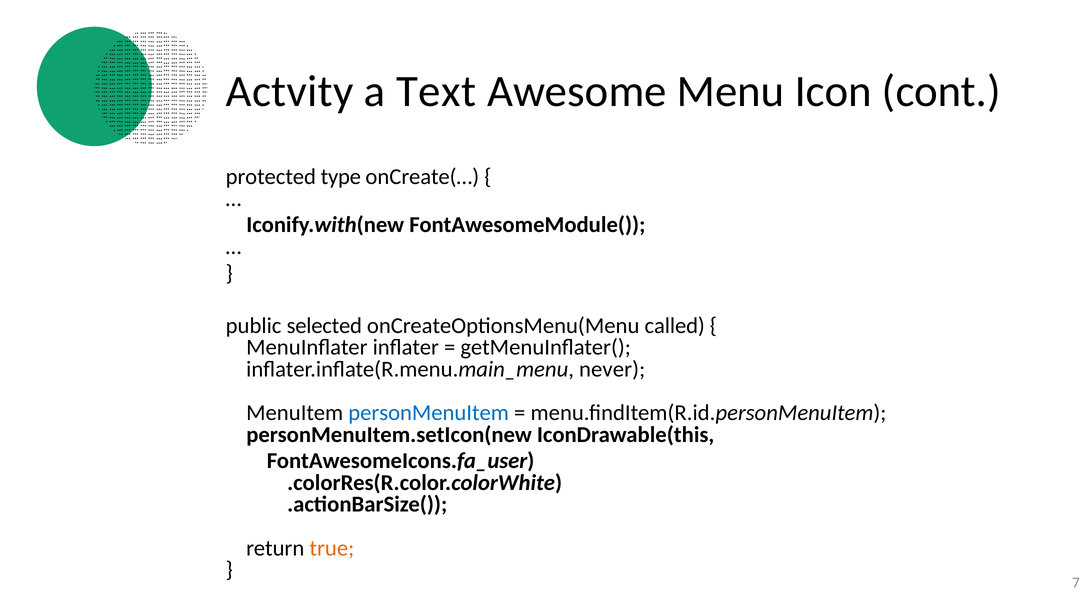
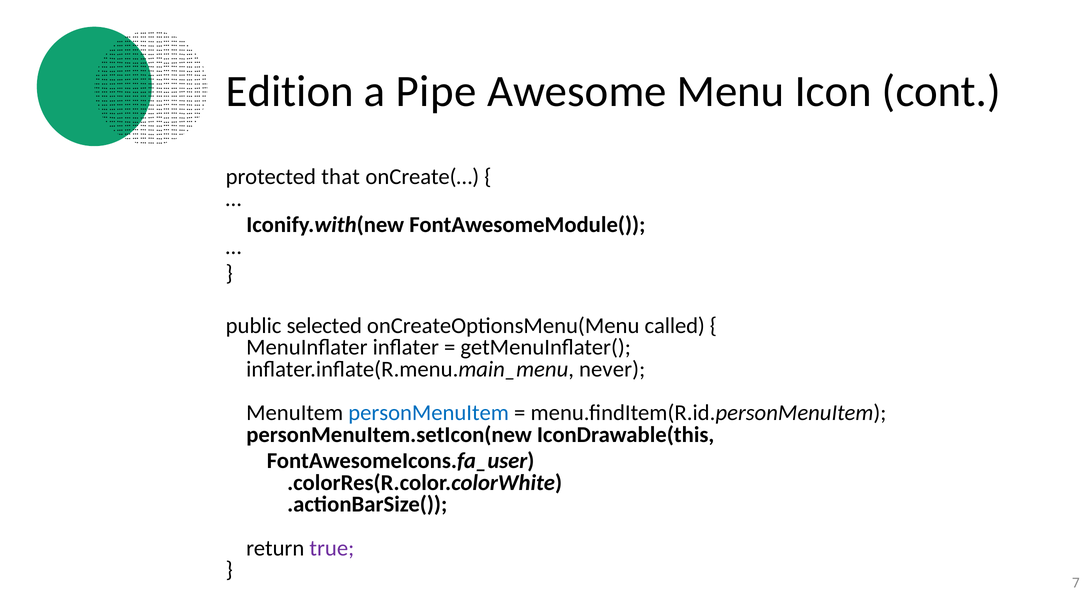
Actvity: Actvity -> Edition
Text: Text -> Pipe
type: type -> that
true colour: orange -> purple
